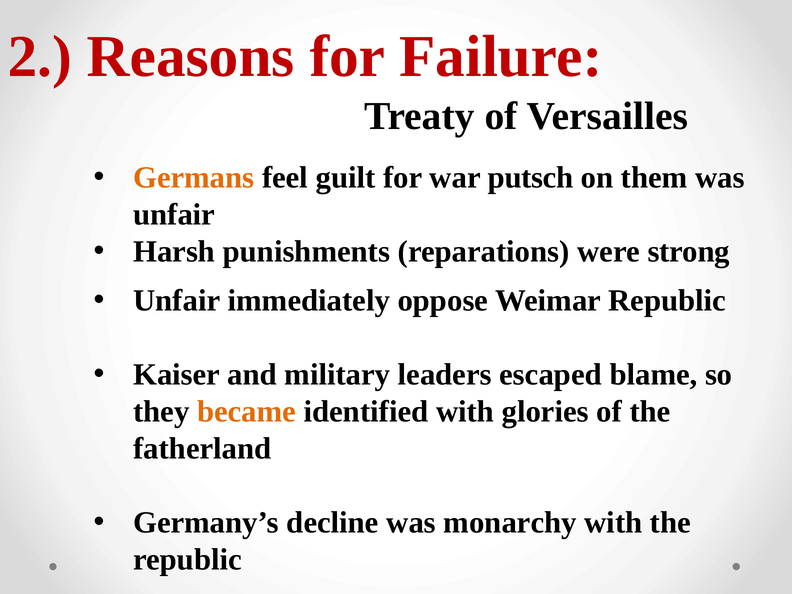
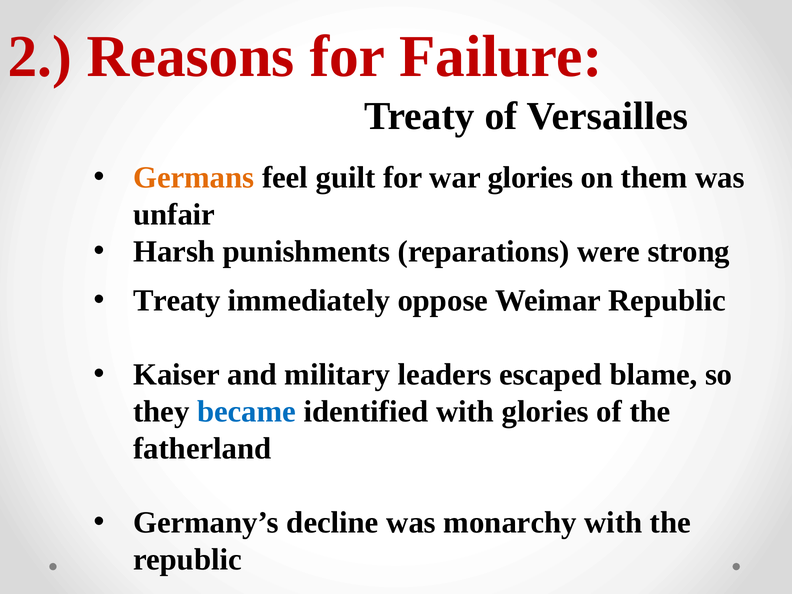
war putsch: putsch -> glories
Unfair at (177, 301): Unfair -> Treaty
became colour: orange -> blue
